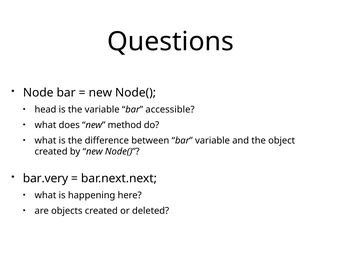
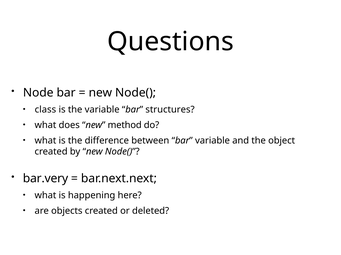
head: head -> class
accessible: accessible -> structures
